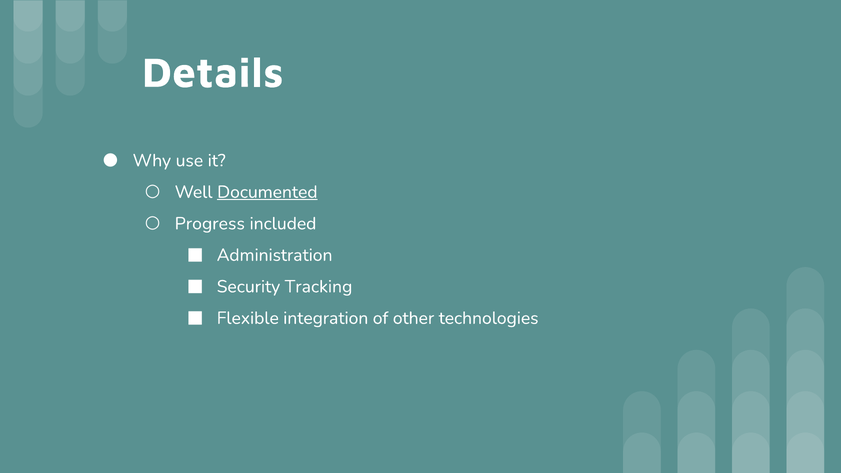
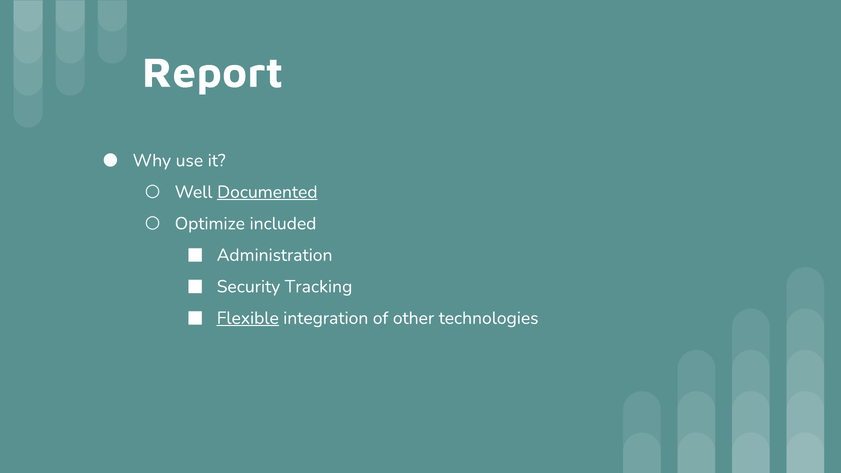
Details: Details -> Report
Progress: Progress -> Optimize
Flexible underline: none -> present
